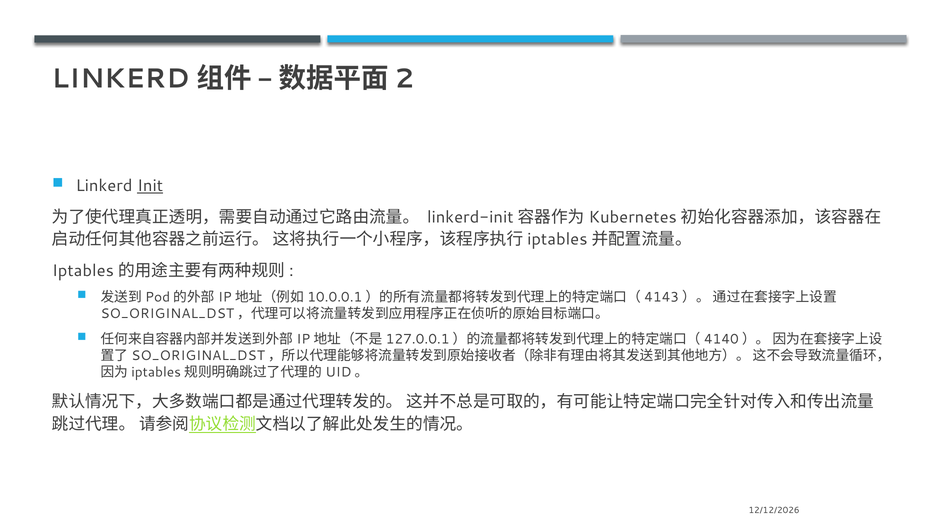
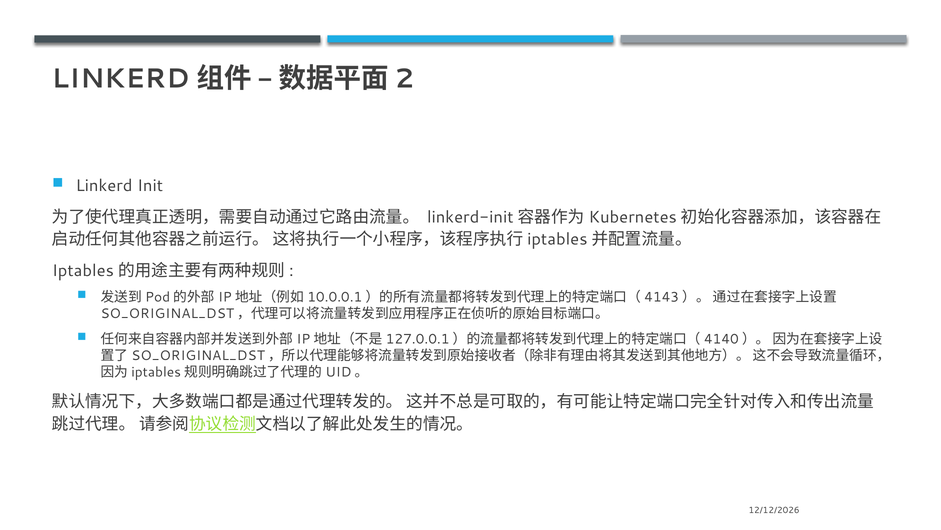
Init underline: present -> none
